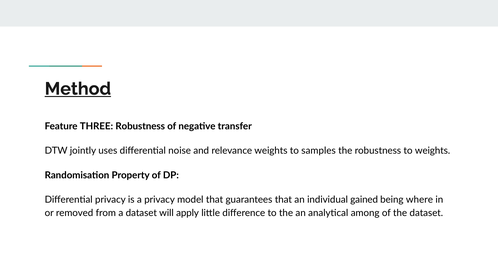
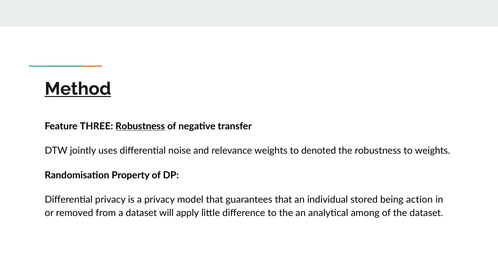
Robustness at (140, 126) underline: none -> present
samples: samples -> denoted
gained: gained -> stored
where: where -> action
